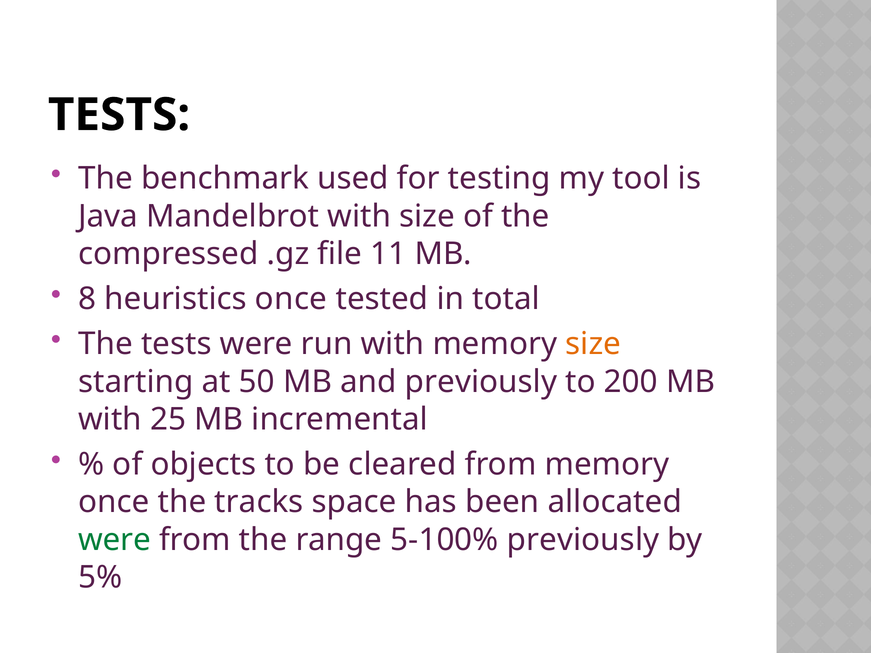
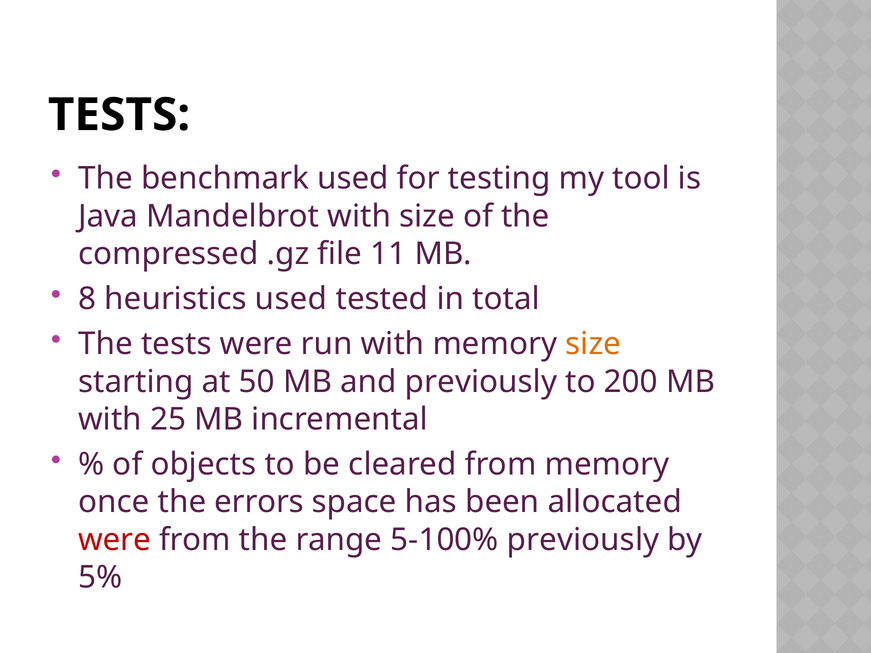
heuristics once: once -> used
tracks: tracks -> errors
were at (115, 540) colour: green -> red
